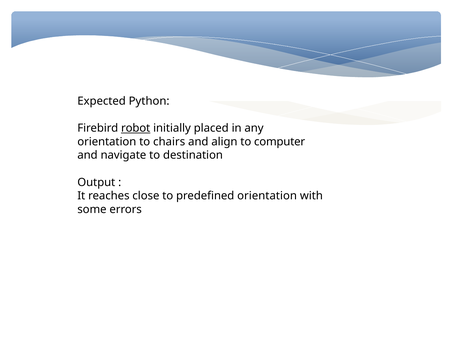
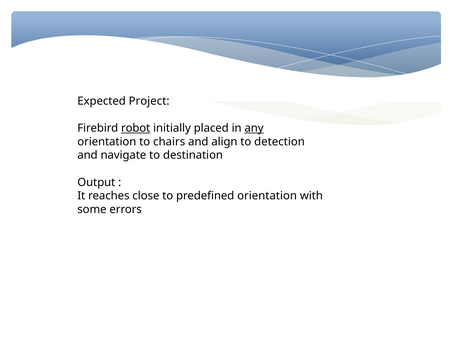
Python: Python -> Project
any underline: none -> present
computer: computer -> detection
